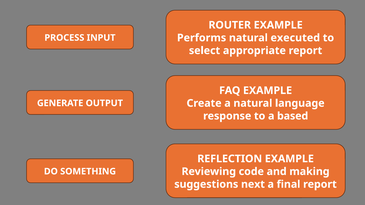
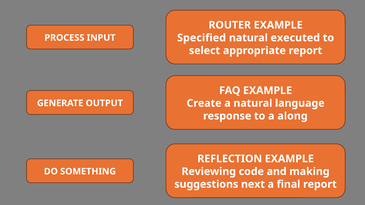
Performs: Performs -> Specified
based: based -> along
